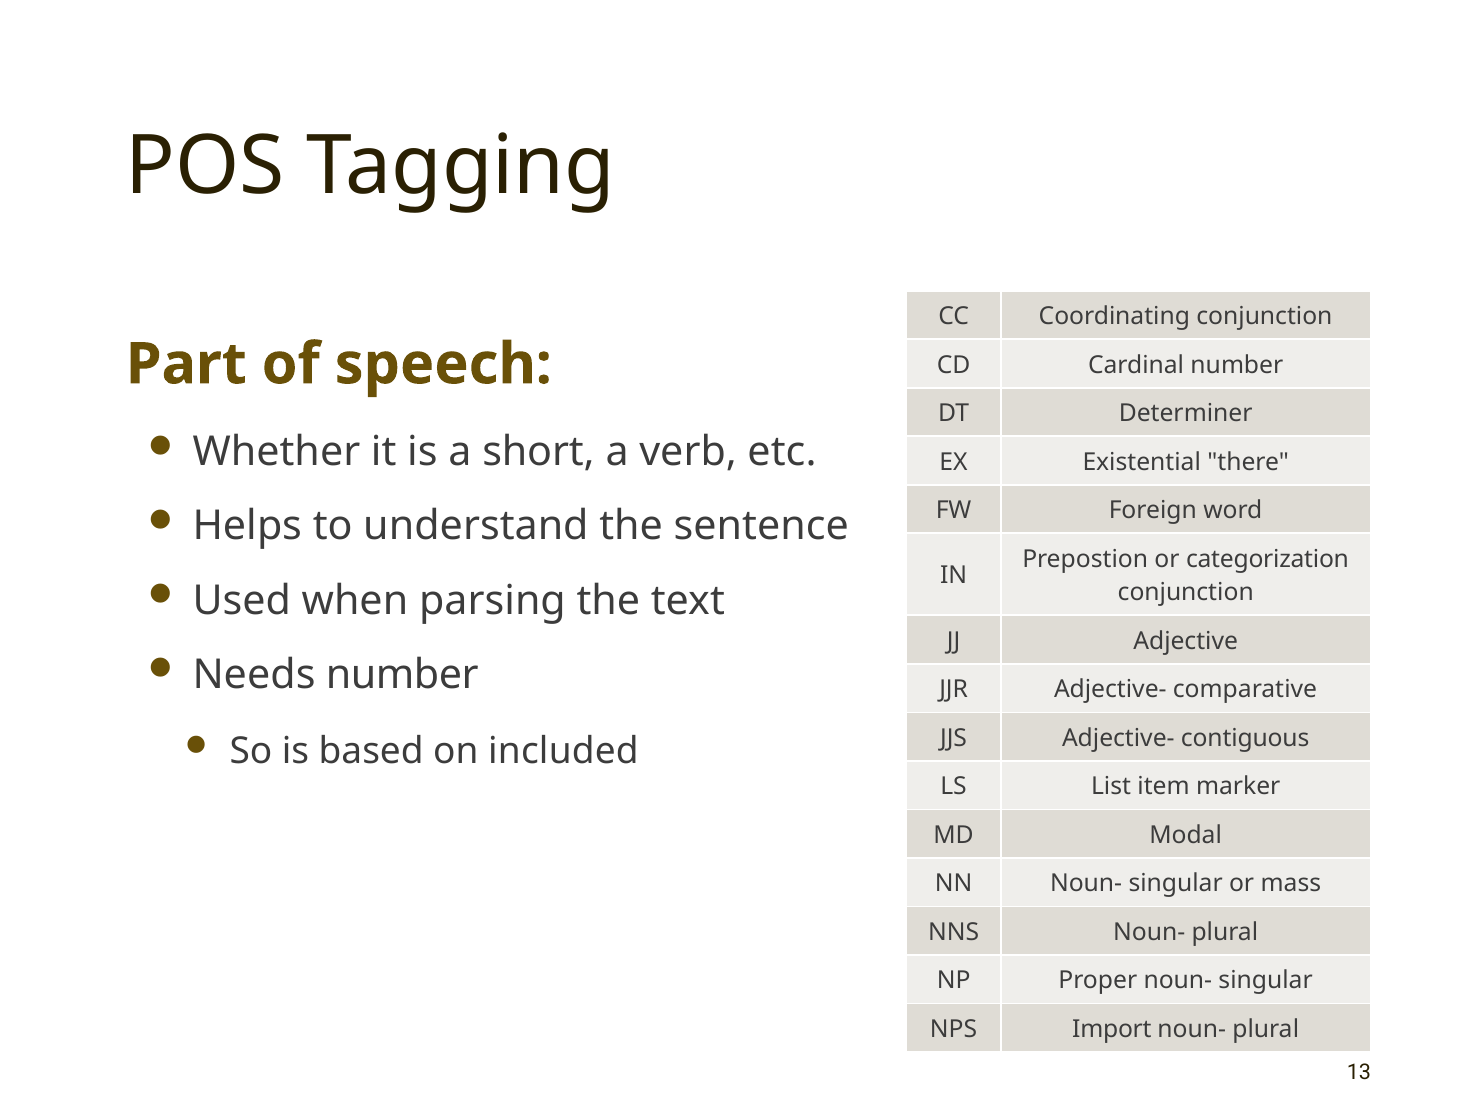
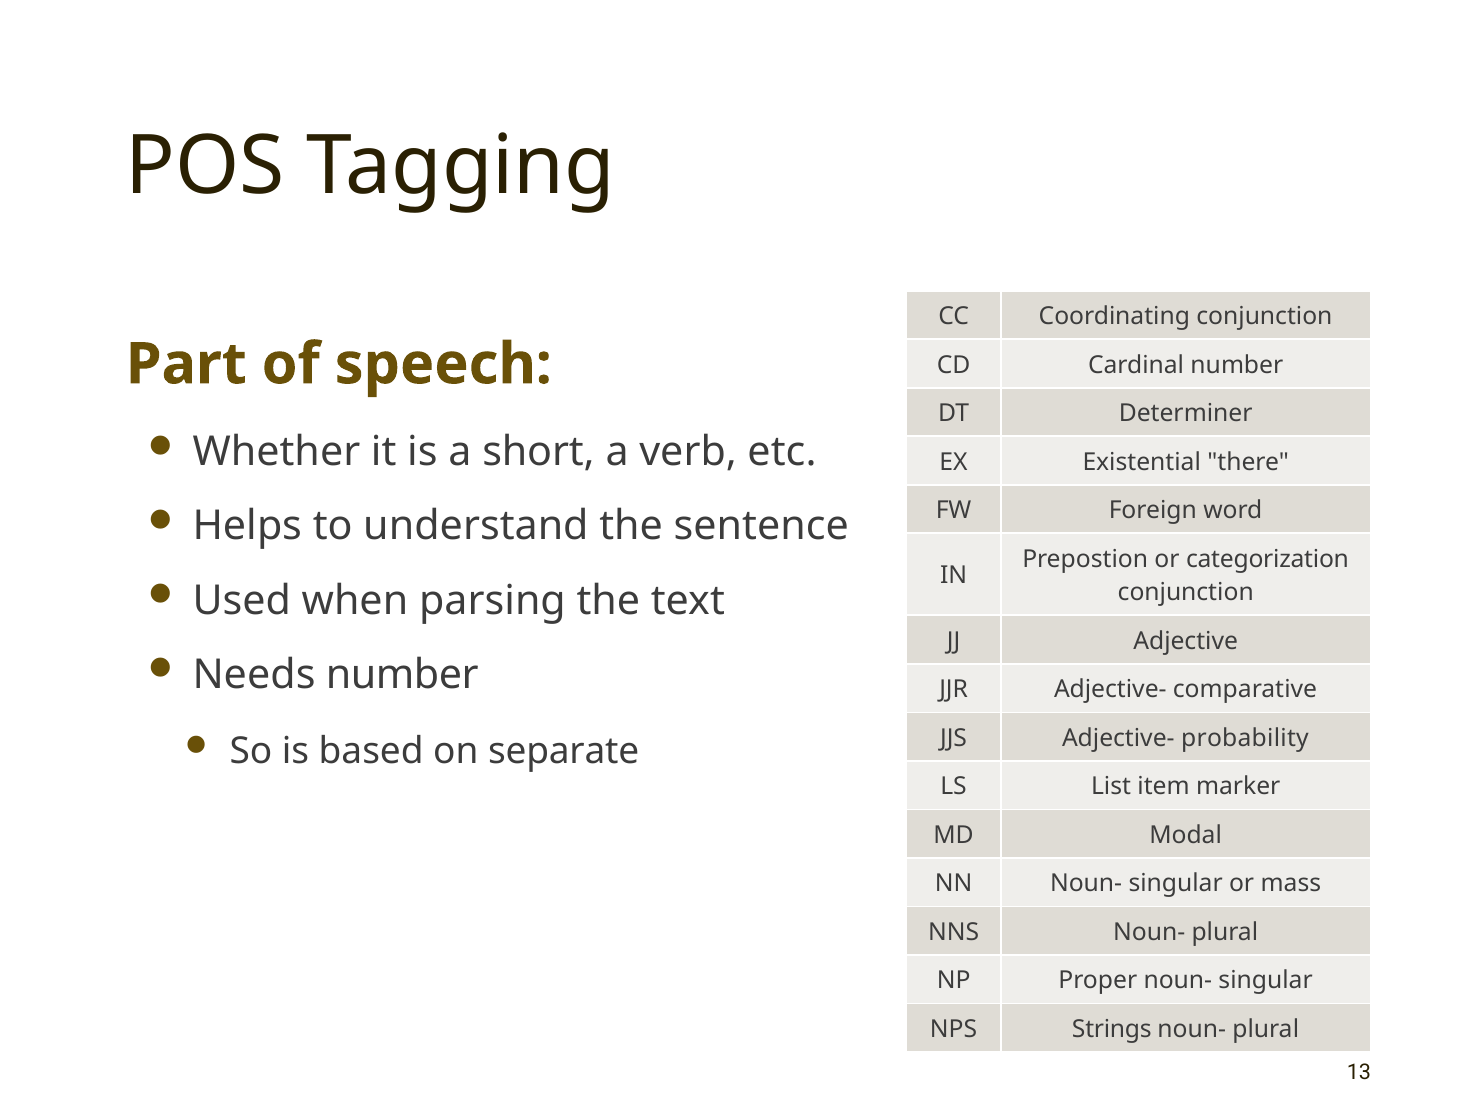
contiguous: contiguous -> probability
included: included -> separate
Import: Import -> Strings
